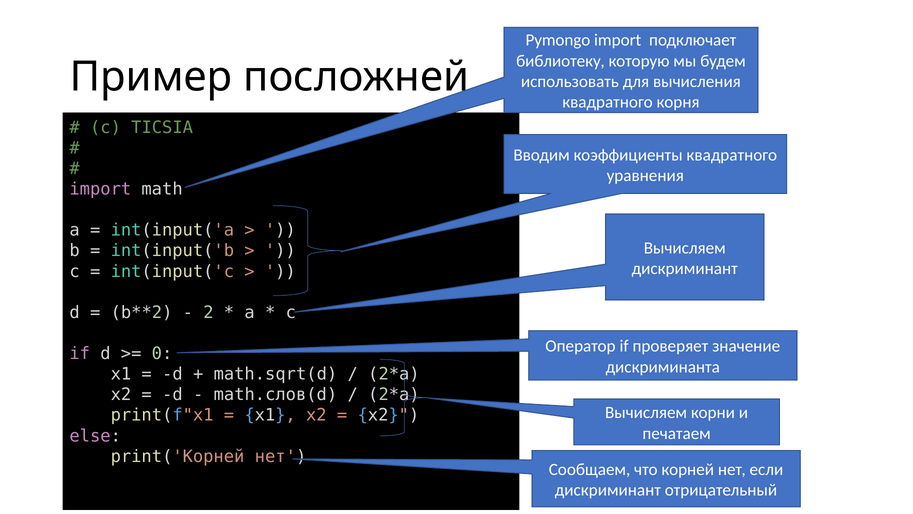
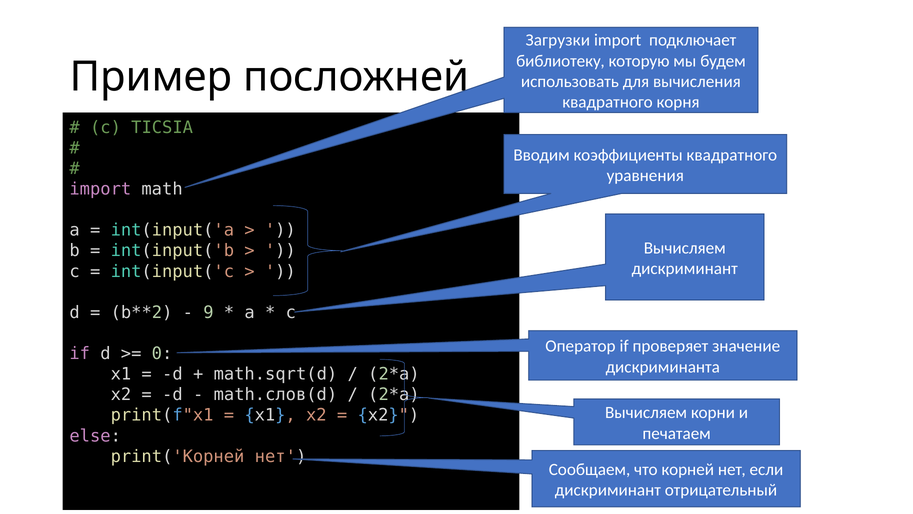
Pymongo: Pymongo -> Загрузки
2: 2 -> 9
